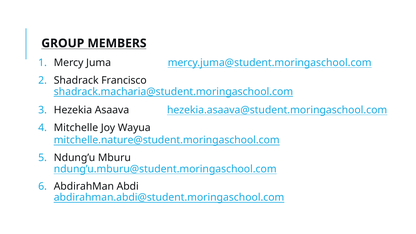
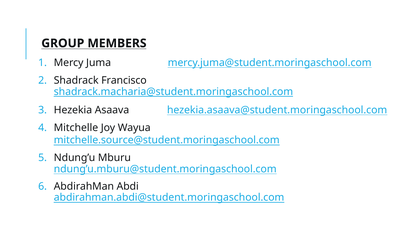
mitchelle.nature@student.moringaschool.com: mitchelle.nature@student.moringaschool.com -> mitchelle.source@student.moringaschool.com
